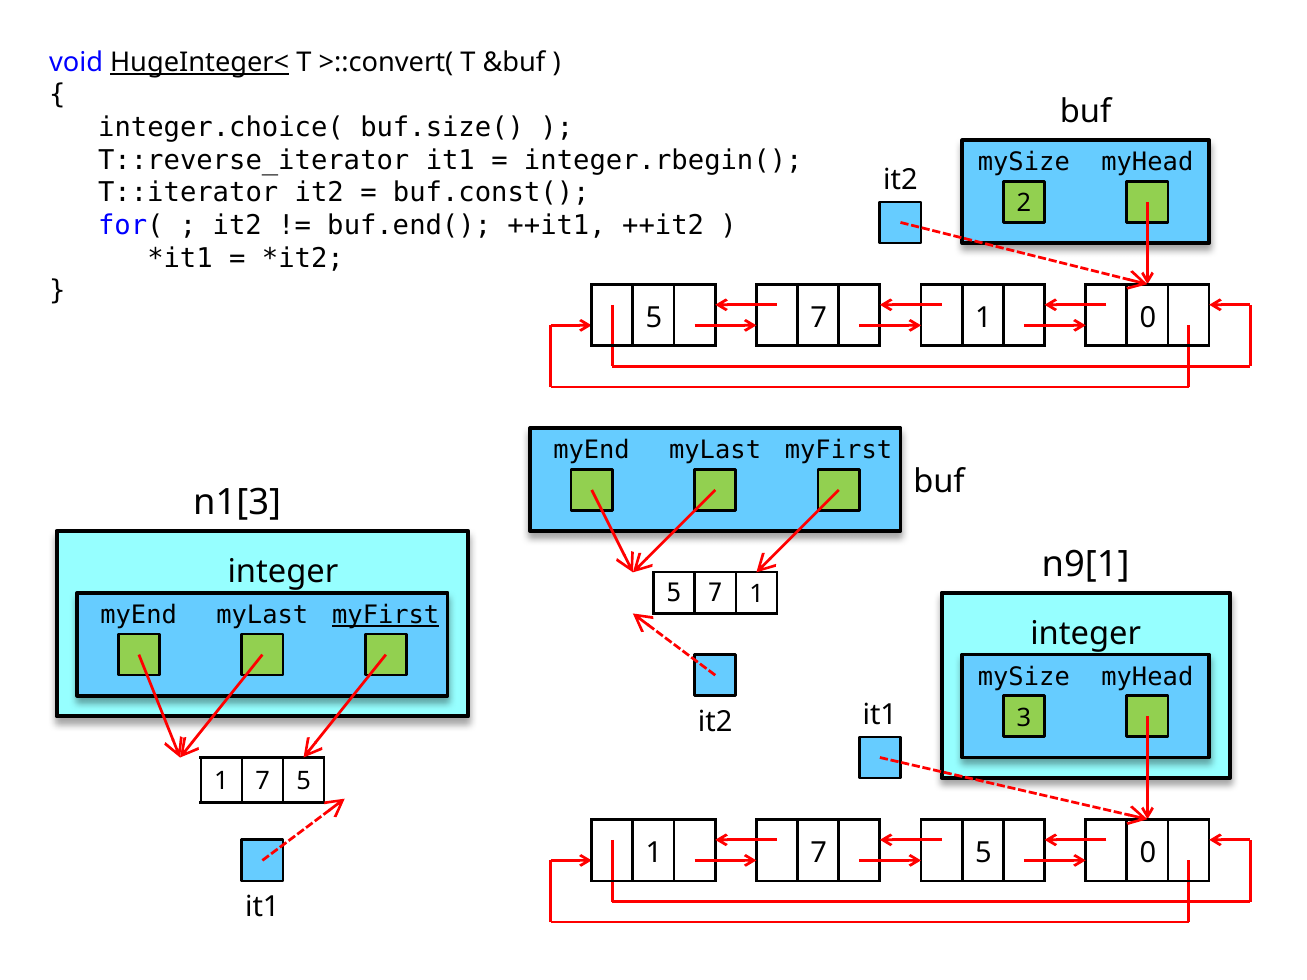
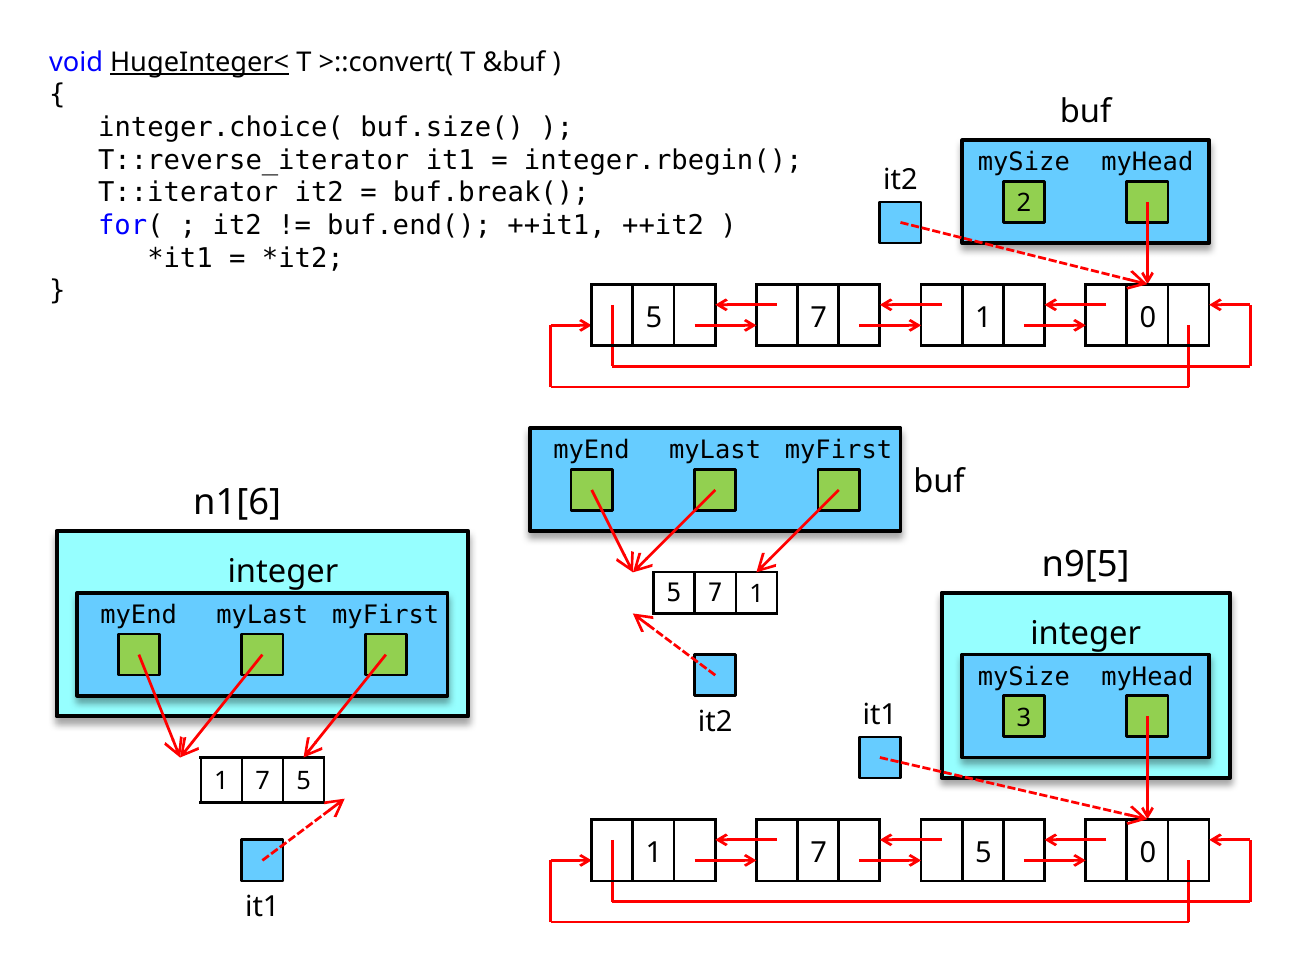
buf.const(: buf.const( -> buf.break(
n1[3: n1[3 -> n1[6
n9[1: n9[1 -> n9[5
myFirst at (386, 615) underline: present -> none
